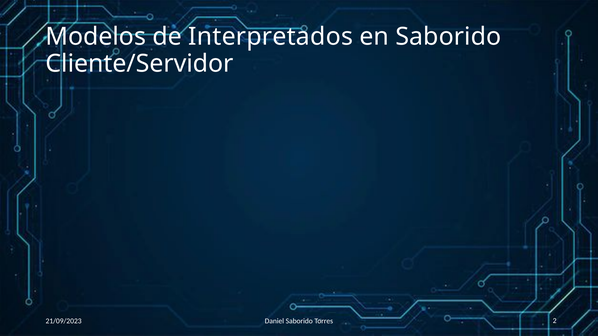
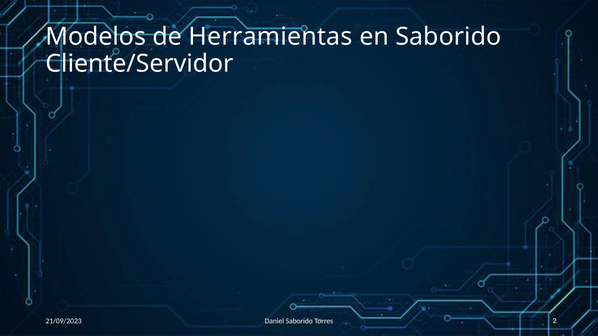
Interpretados: Interpretados -> Herramientas
